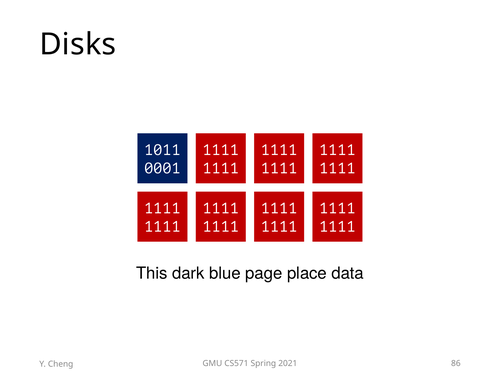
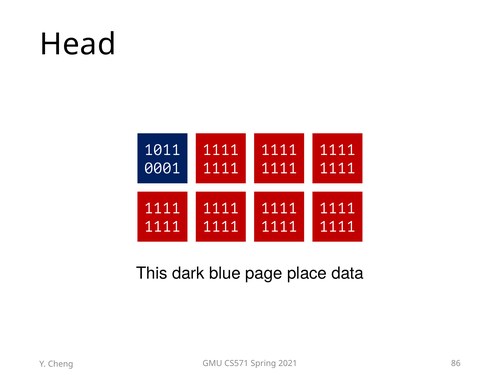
Disks: Disks -> Head
